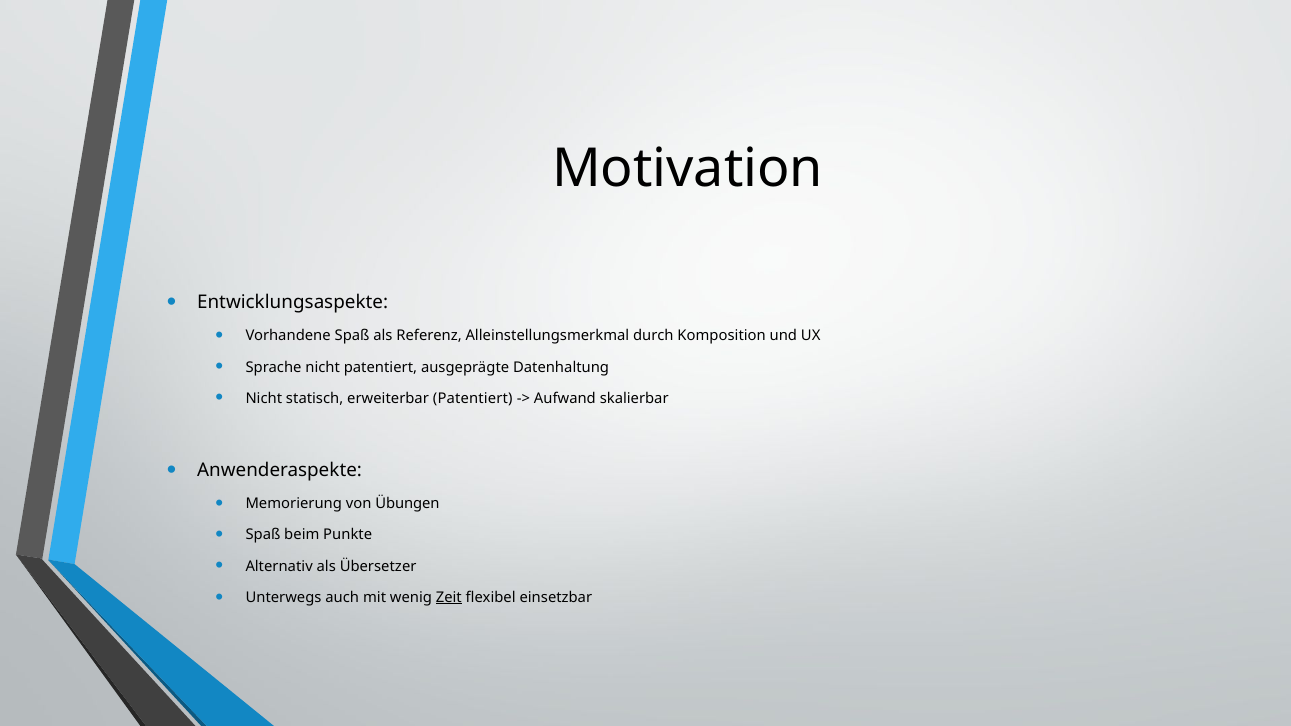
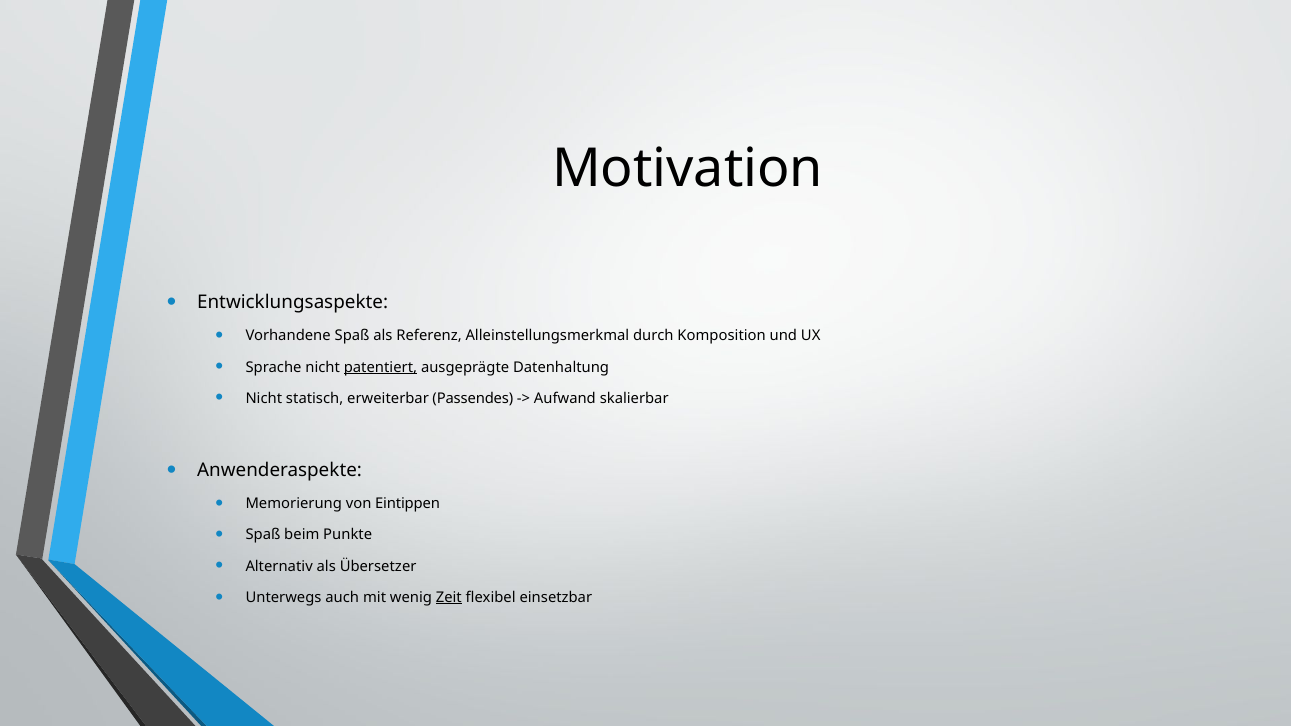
patentiert at (380, 367) underline: none -> present
erweiterbar Patentiert: Patentiert -> Passendes
Übungen: Übungen -> Eintippen
